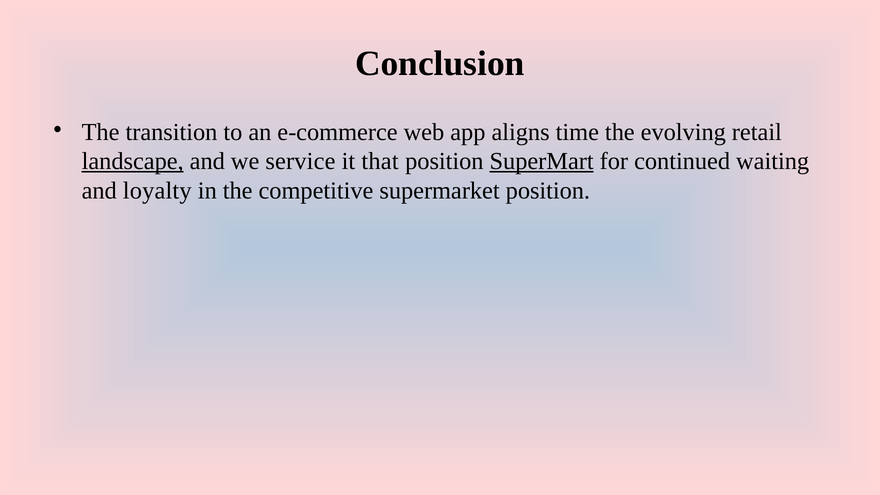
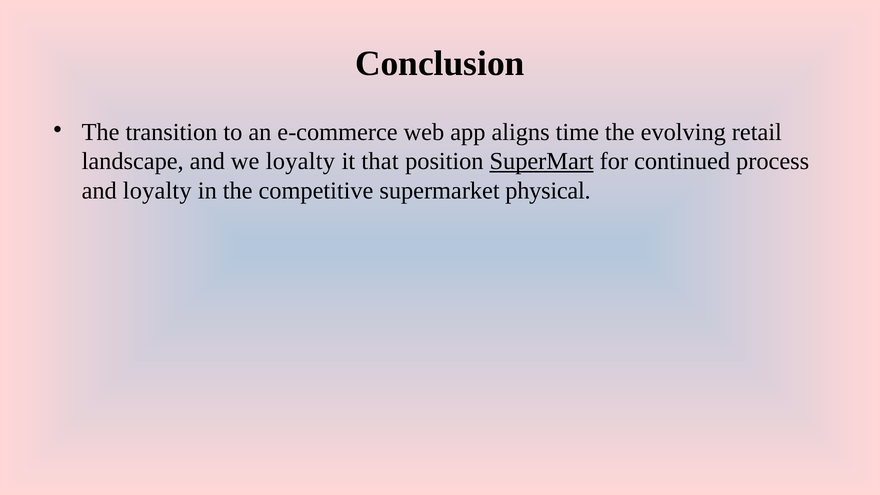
landscape underline: present -> none
we service: service -> loyalty
waiting: waiting -> process
supermarket position: position -> physical
